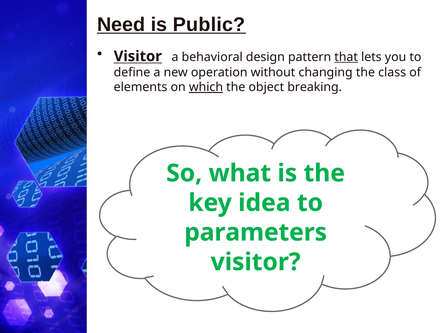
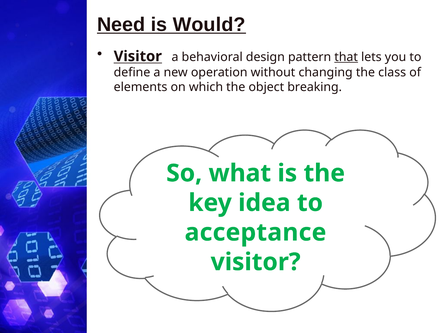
Public: Public -> Would
which underline: present -> none
parameters: parameters -> acceptance
